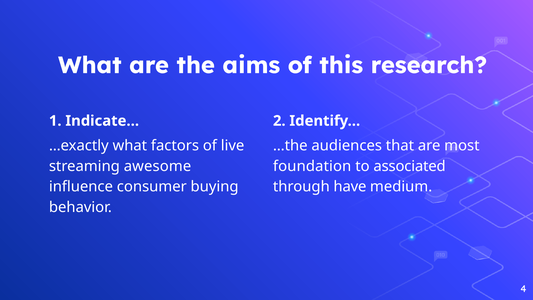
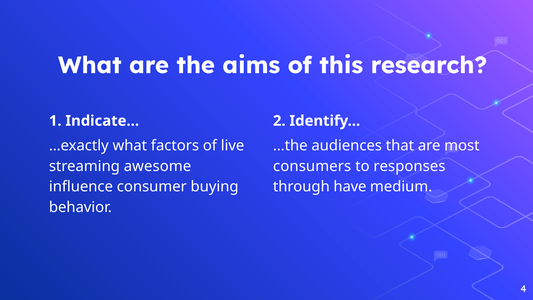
foundation: foundation -> consumers
associated: associated -> responses
